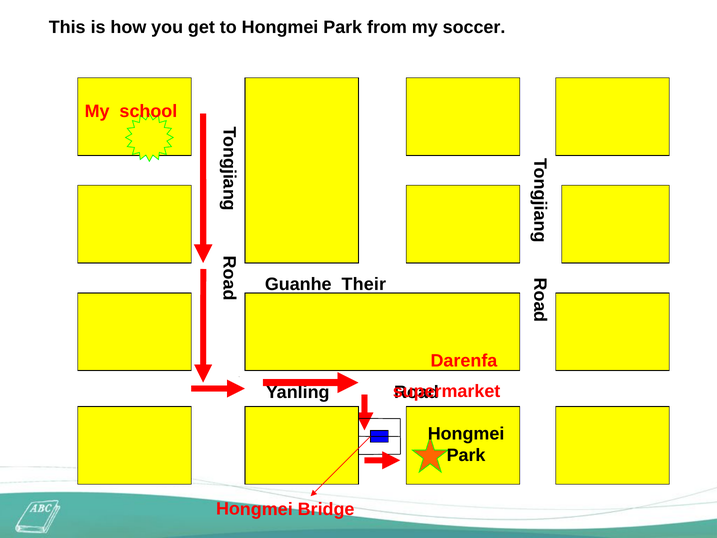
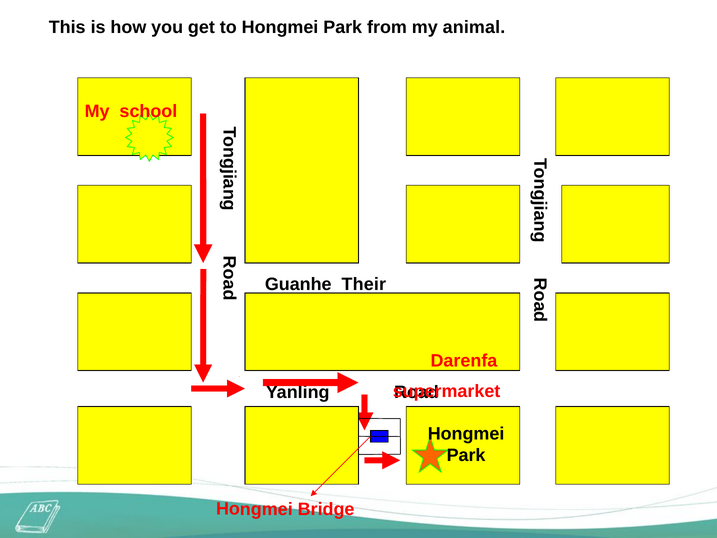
soccer: soccer -> animal
